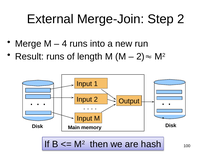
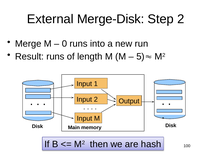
Merge-Join: Merge-Join -> Merge-Disk
4: 4 -> 0
2 at (140, 57): 2 -> 5
